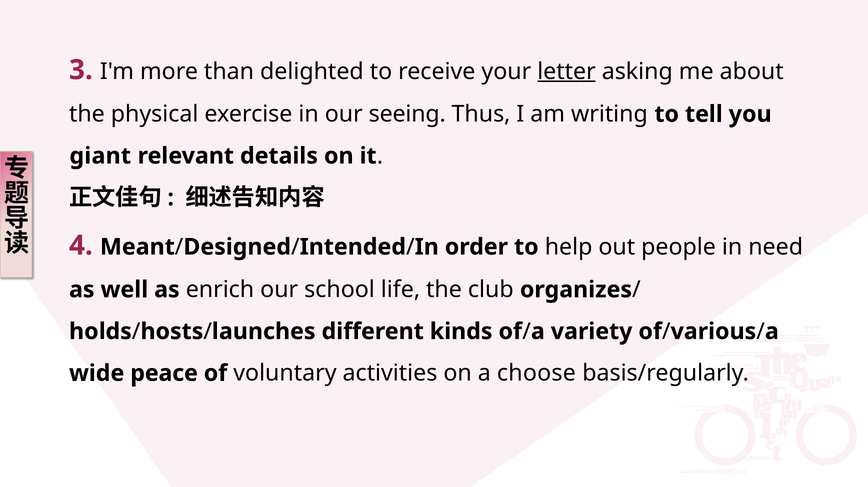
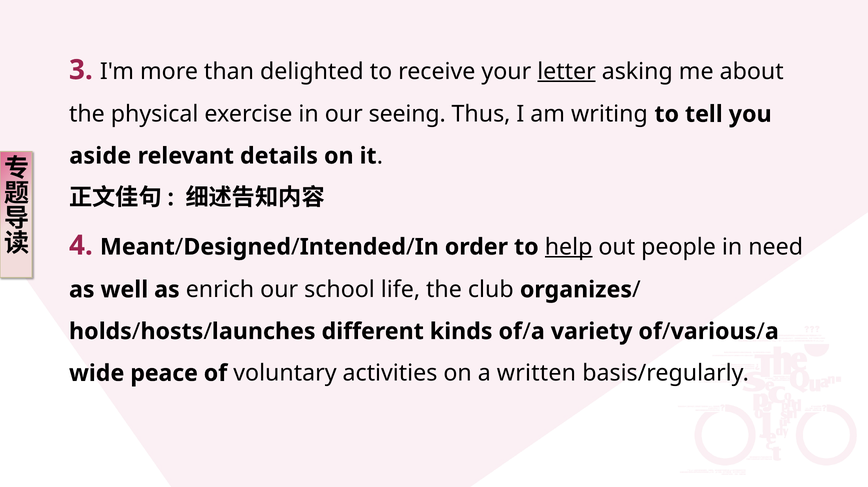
giant: giant -> aside
help underline: none -> present
choose: choose -> written
